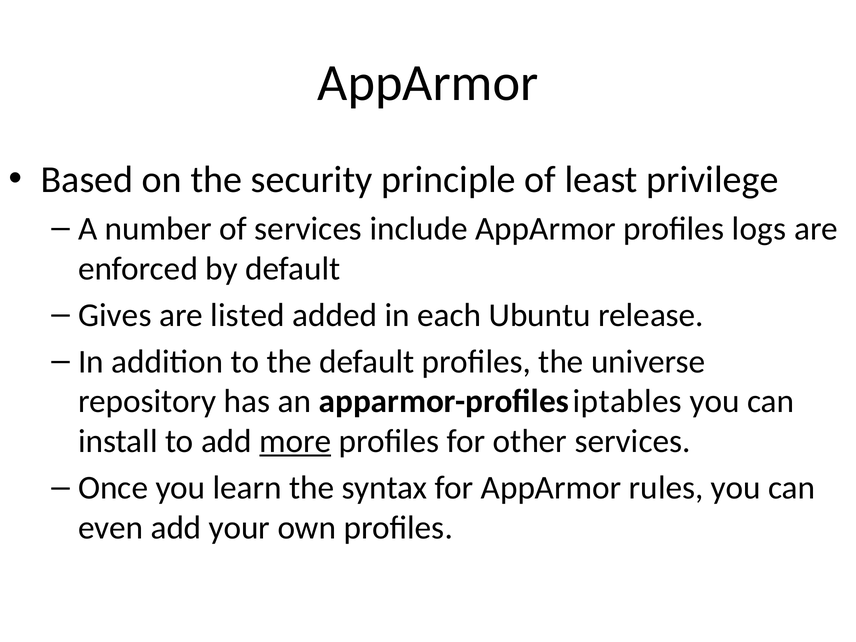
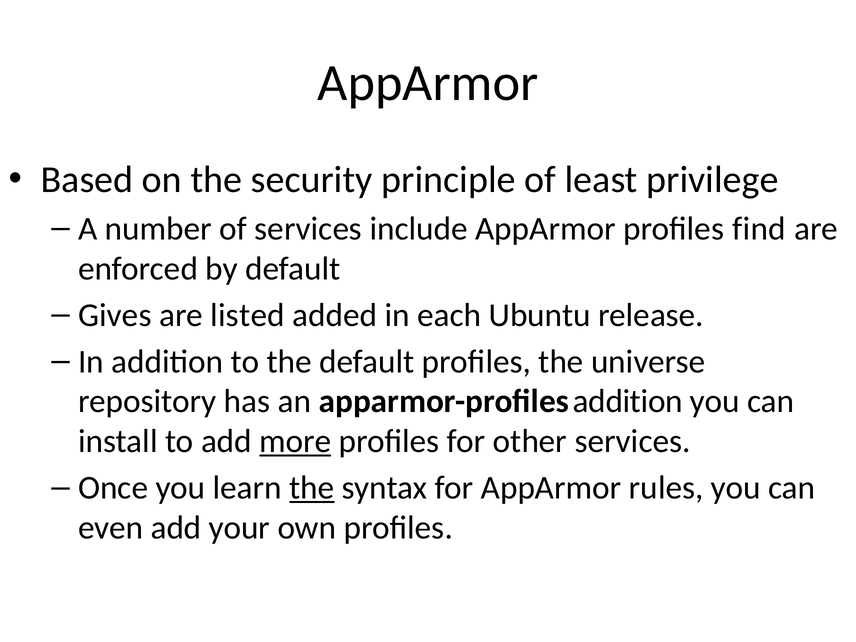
logs: logs -> find
apparmor-profiles iptables: iptables -> addition
the at (312, 488) underline: none -> present
